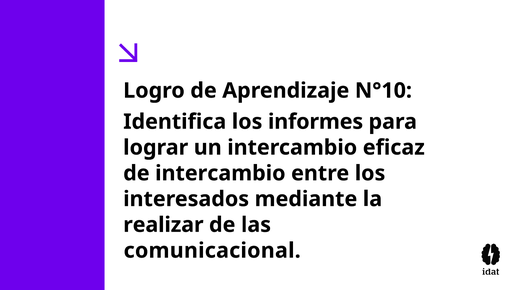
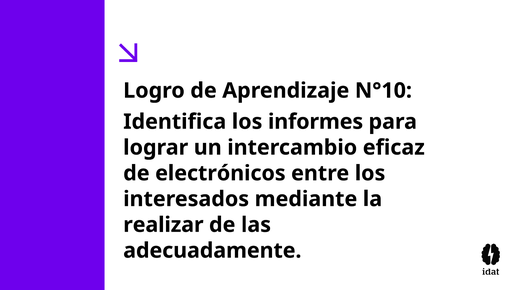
de intercambio: intercambio -> electrónicos
comunicacional: comunicacional -> adecuadamente
